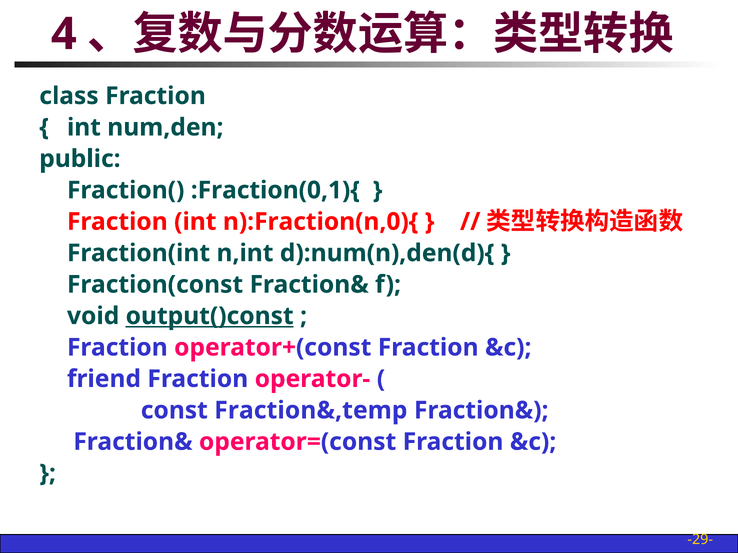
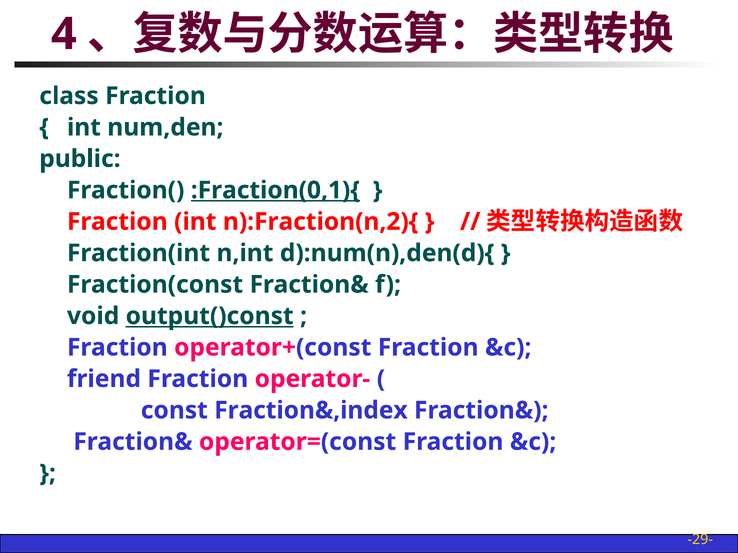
:Fraction(0,1){ underline: none -> present
n):Fraction(n,0){: n):Fraction(n,0){ -> n):Fraction(n,2){
Fraction&,temp: Fraction&,temp -> Fraction&,index
